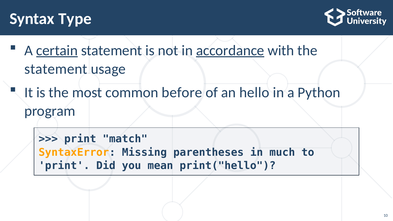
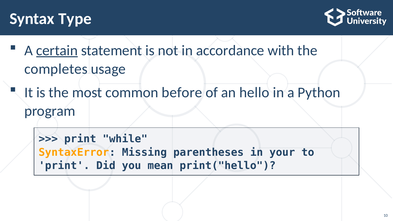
accordance underline: present -> none
statement at (56, 69): statement -> completes
match: match -> while
much: much -> your
